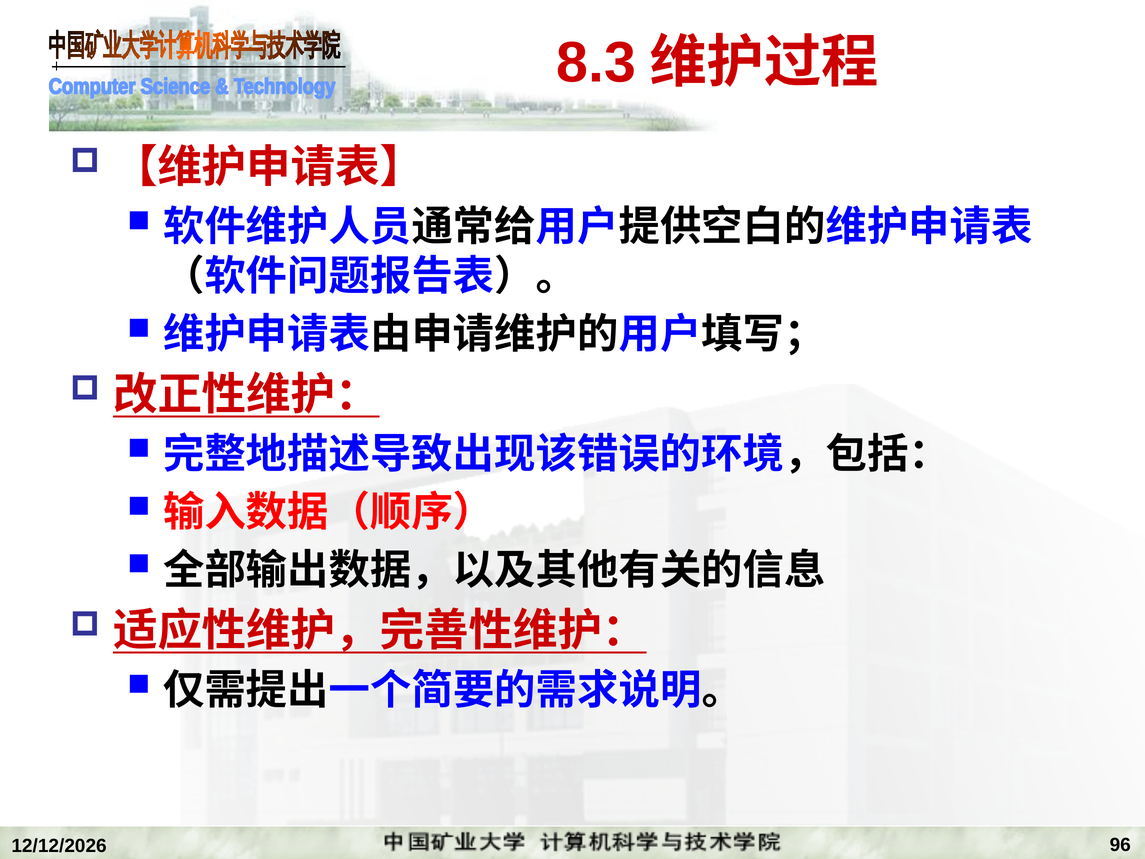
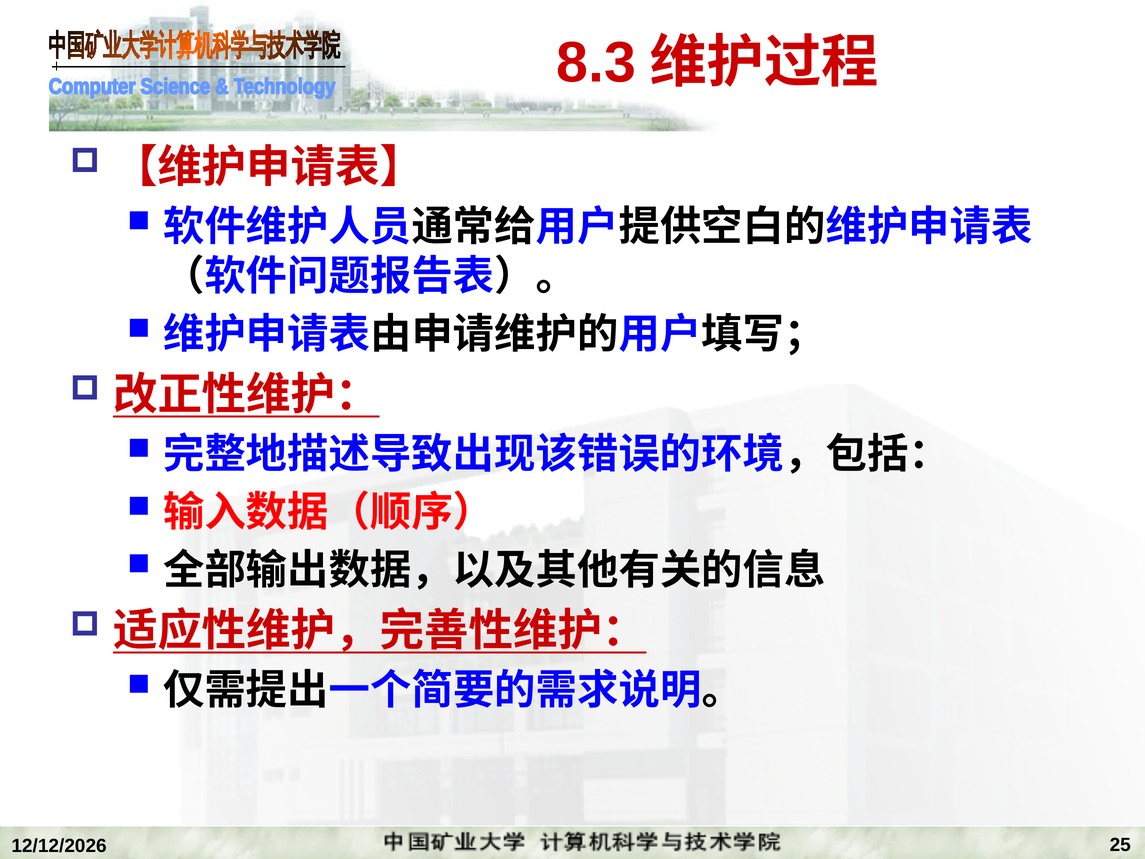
96: 96 -> 25
